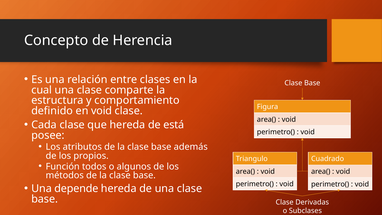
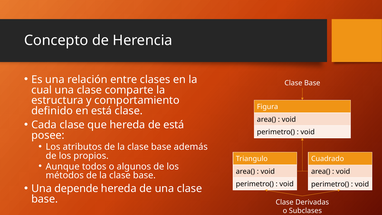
en void: void -> está
Función: Función -> Aunque
